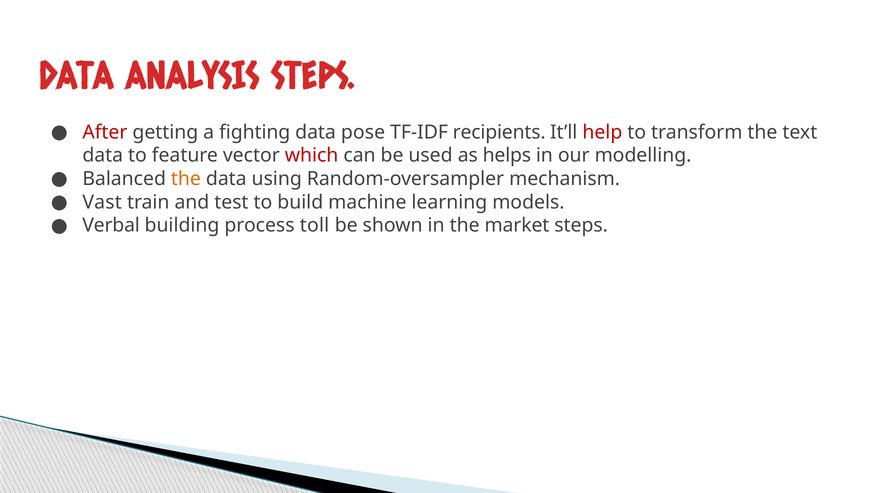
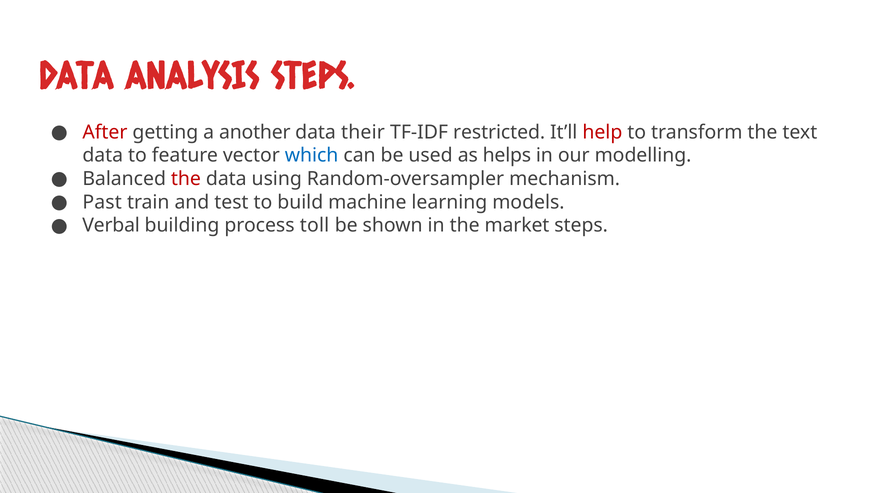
fighting: fighting -> another
pose: pose -> their
recipients: recipients -> restricted
which colour: red -> blue
the at (186, 179) colour: orange -> red
Vast: Vast -> Past
